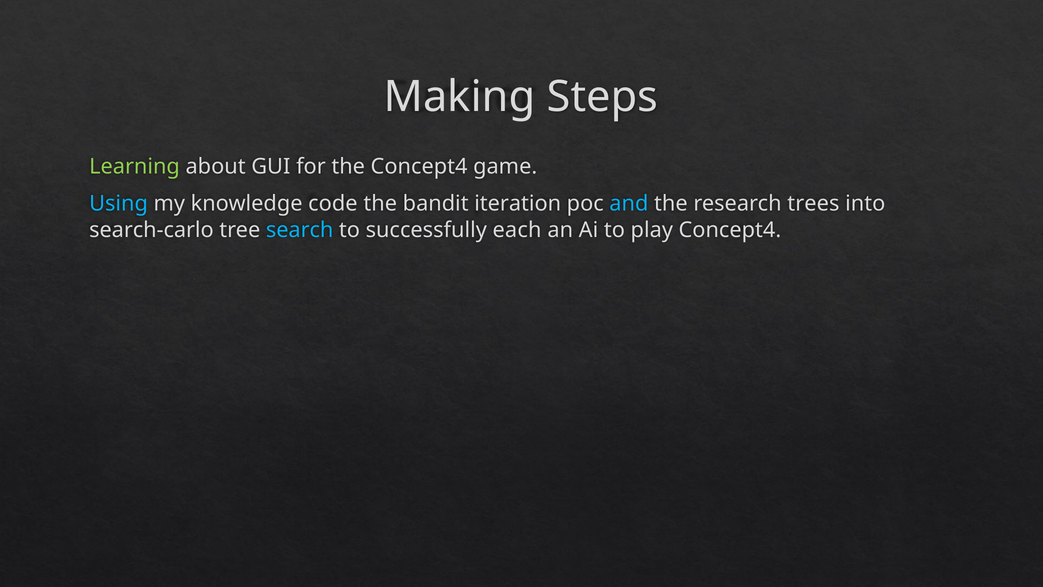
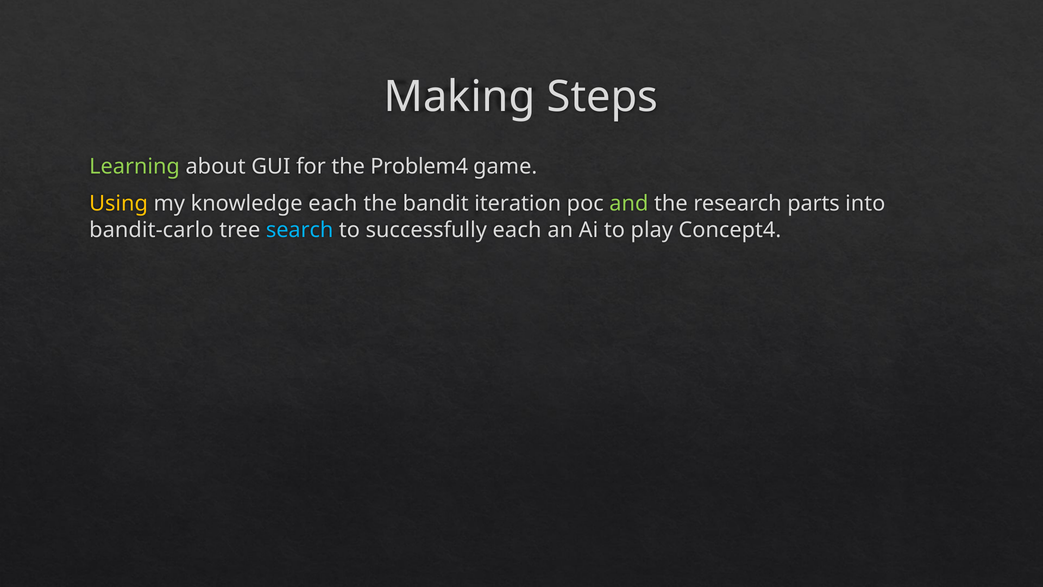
the Concept4: Concept4 -> Problem4
Using colour: light blue -> yellow
knowledge code: code -> each
and colour: light blue -> light green
trees: trees -> parts
search-carlo: search-carlo -> bandit-carlo
